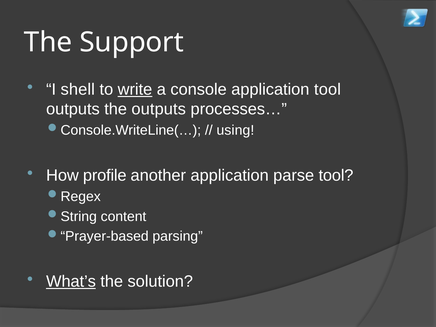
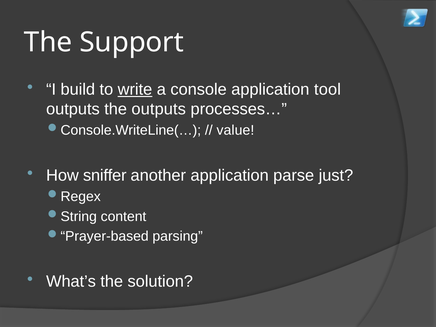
shell: shell -> build
using: using -> value
profile: profile -> sniffer
parse tool: tool -> just
What’s underline: present -> none
